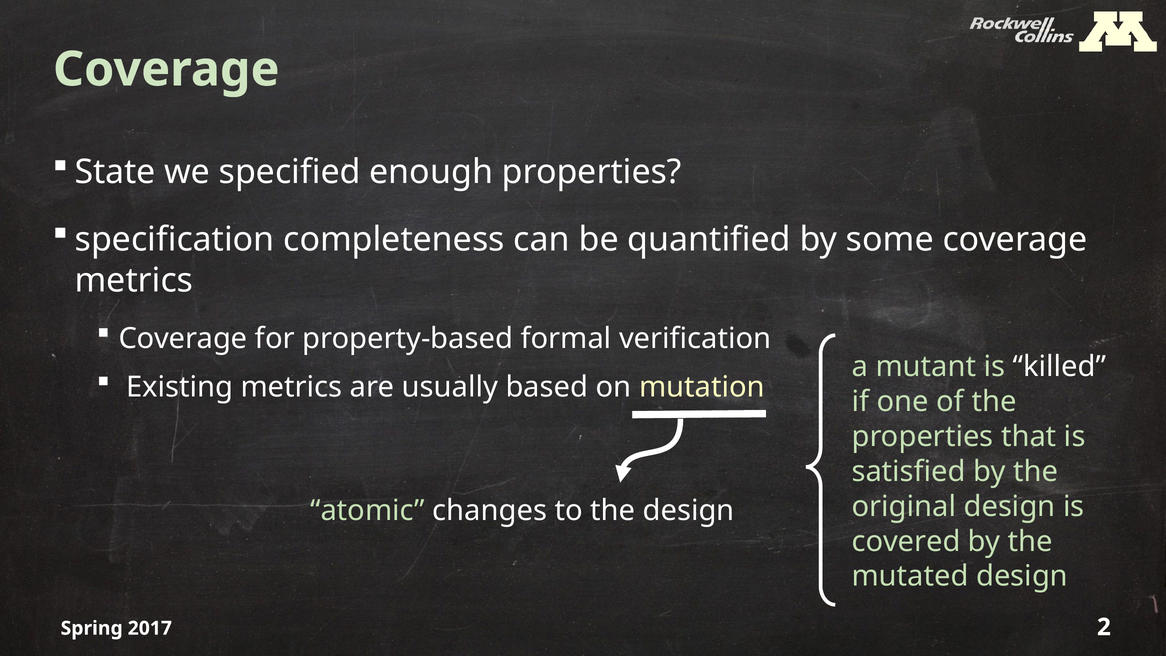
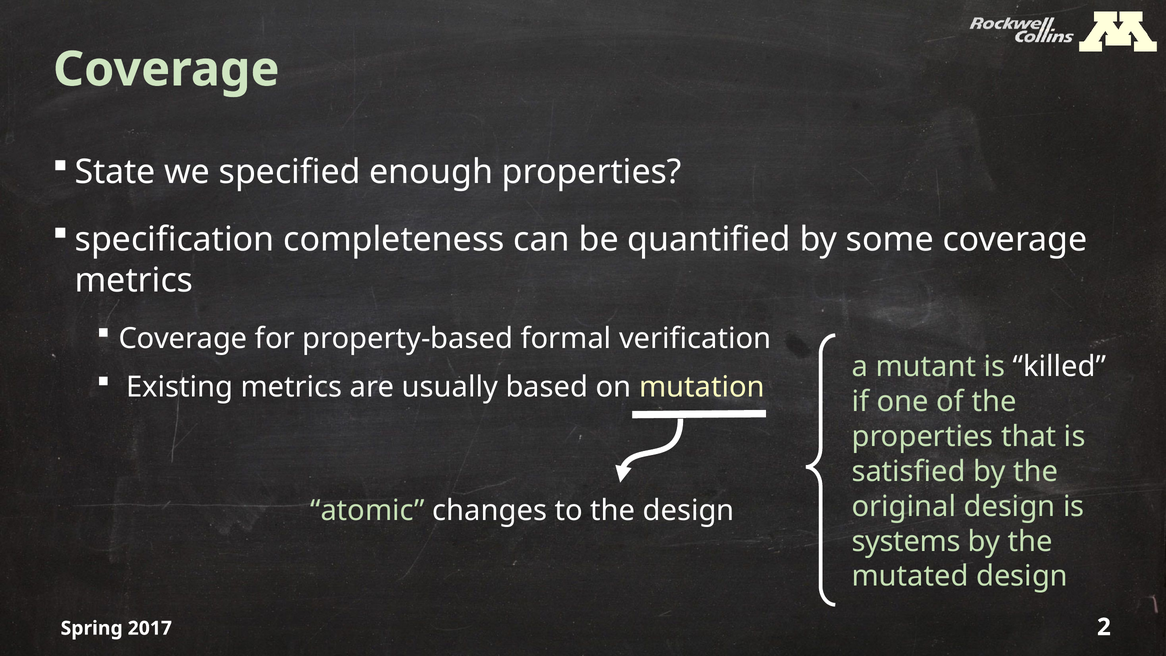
covered: covered -> systems
